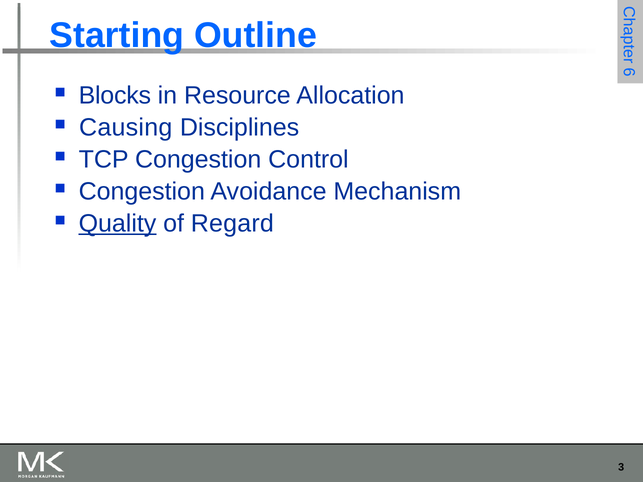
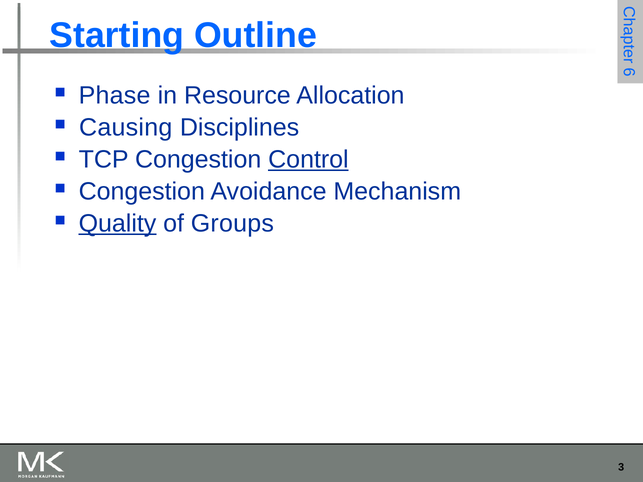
Blocks: Blocks -> Phase
Control underline: none -> present
Regard: Regard -> Groups
